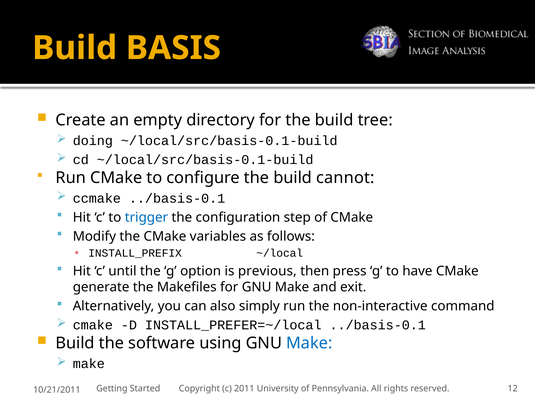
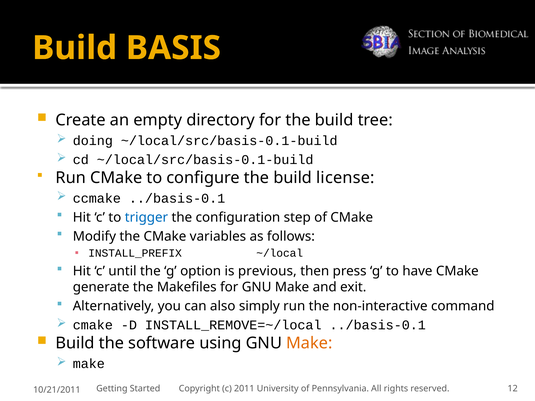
cannot: cannot -> license
INSTALL_PREFER=~/local: INSTALL_PREFER=~/local -> INSTALL_REMOVE=~/local
Make at (309, 343) colour: blue -> orange
